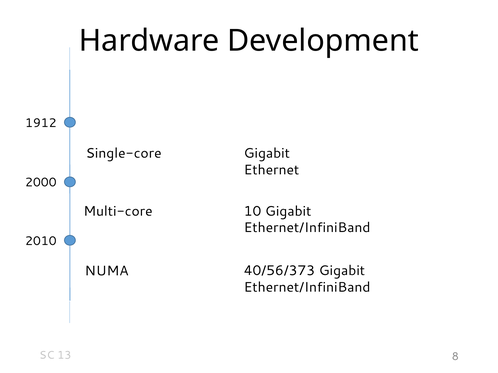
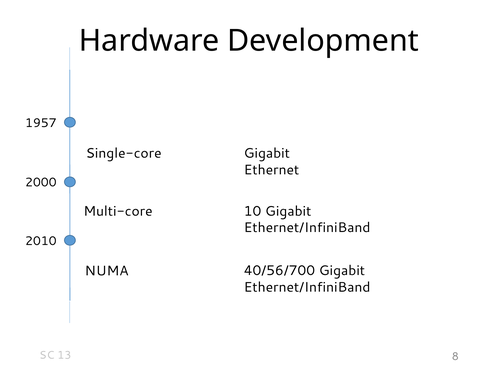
1912: 1912 -> 1957
40/56/373: 40/56/373 -> 40/56/700
